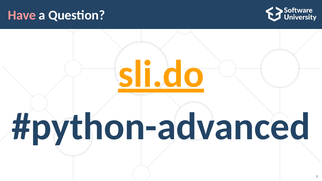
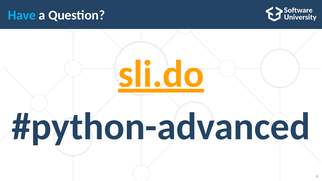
Have colour: pink -> light blue
